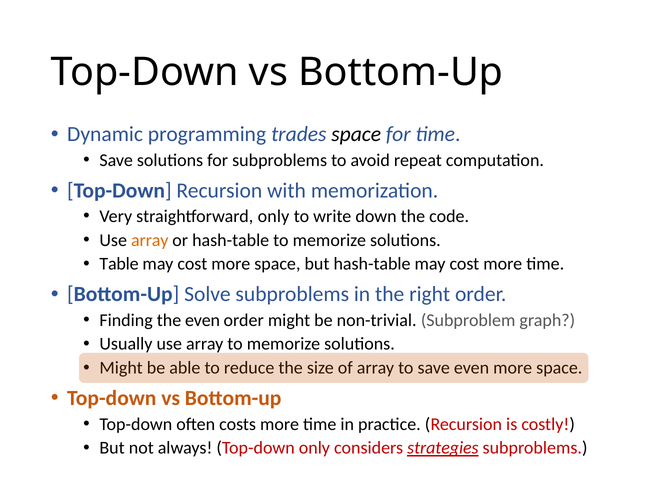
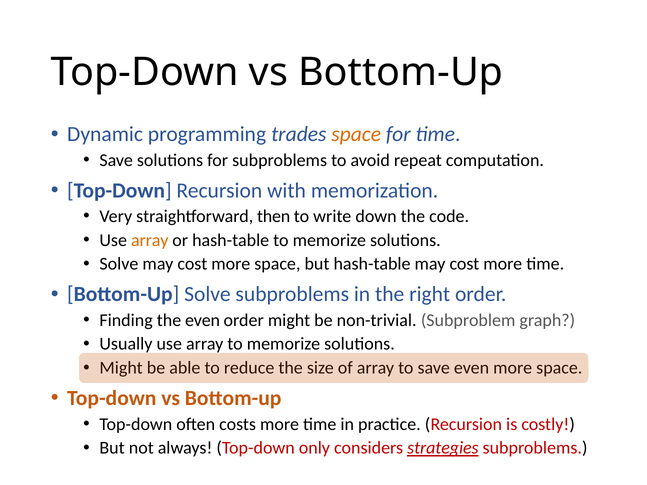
space at (356, 134) colour: black -> orange
straightforward only: only -> then
Table at (119, 264): Table -> Solve
